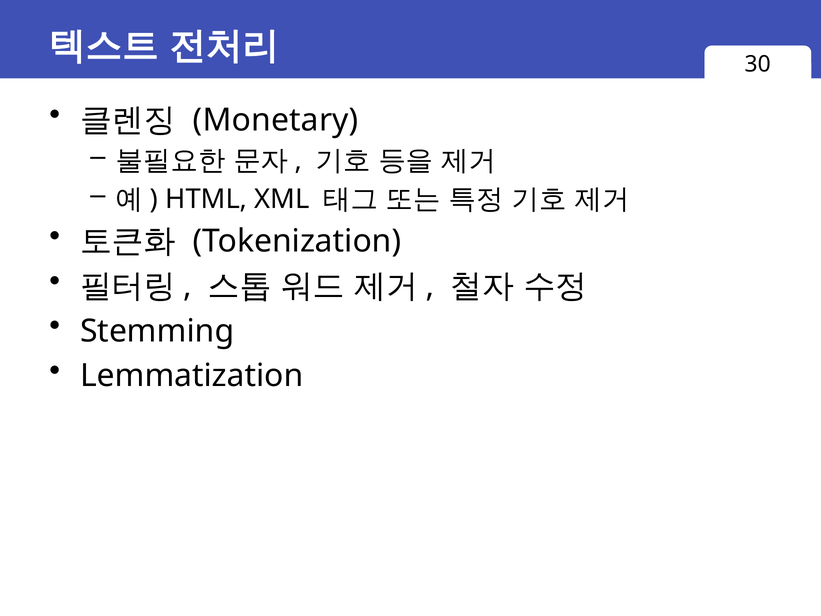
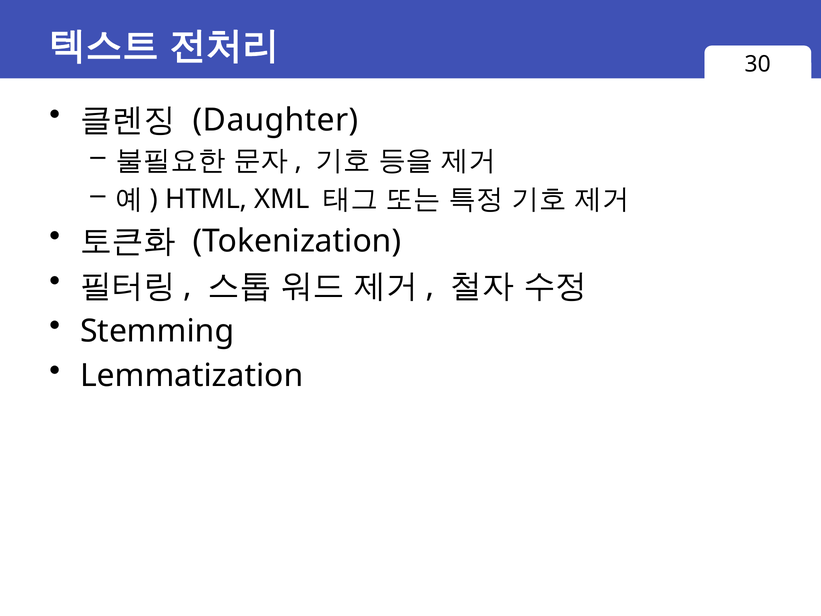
Monetary: Monetary -> Daughter
